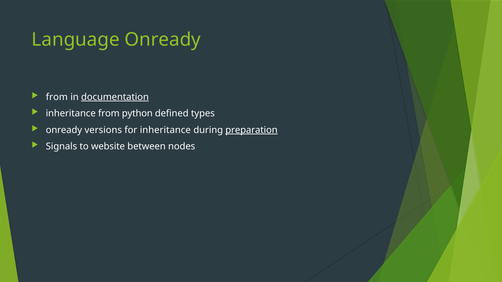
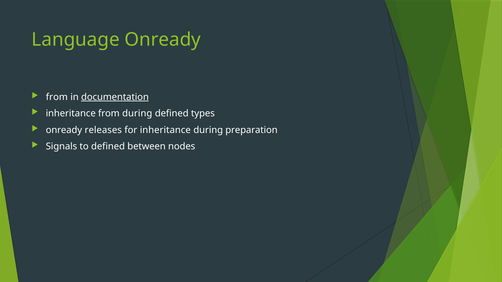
from python: python -> during
versions: versions -> releases
preparation underline: present -> none
to website: website -> defined
